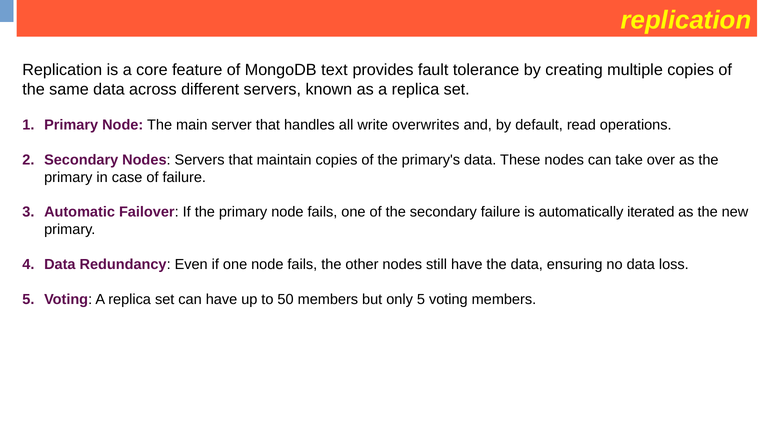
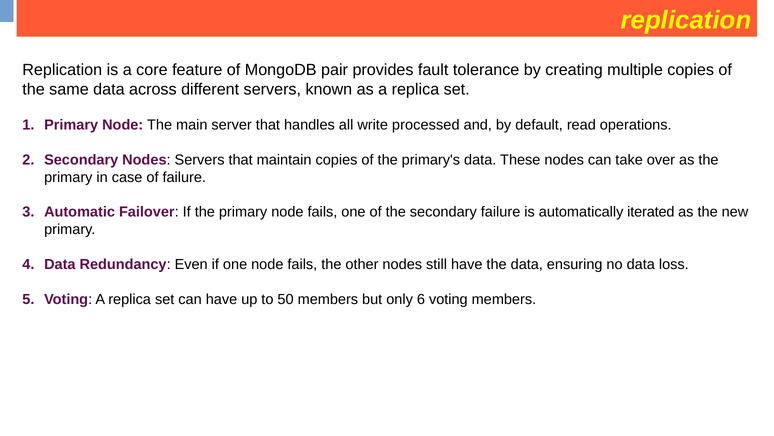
text: text -> pair
overwrites: overwrites -> processed
only 5: 5 -> 6
